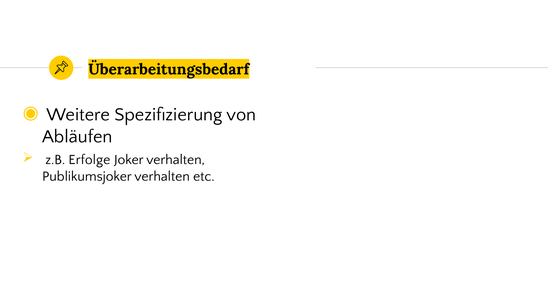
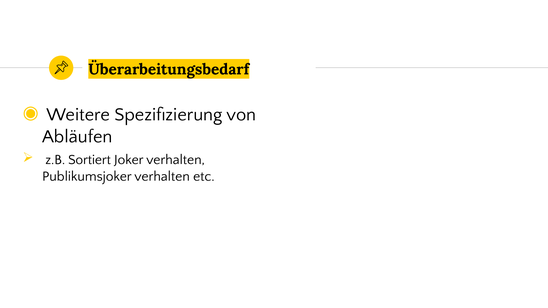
Erfolge: Erfolge -> Sortiert
